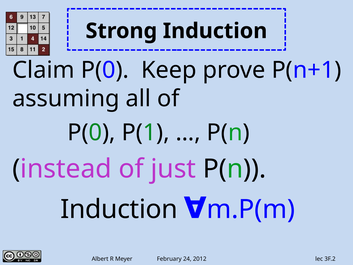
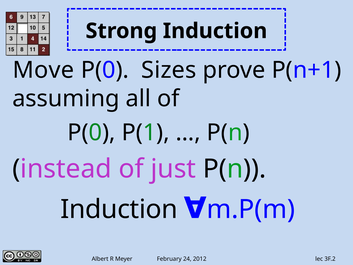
Claim: Claim -> Move
Keep: Keep -> Sizes
